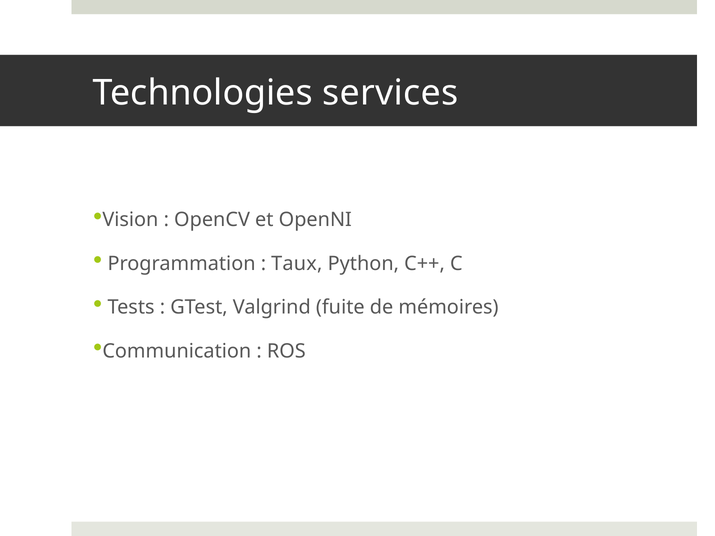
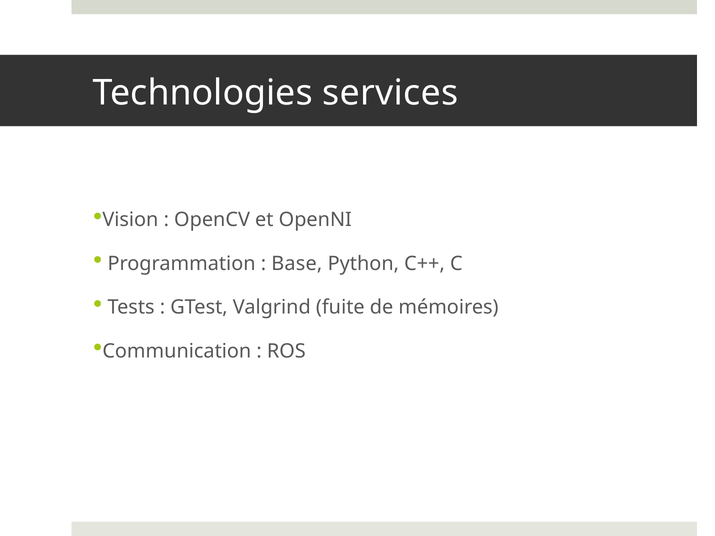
Taux: Taux -> Base
